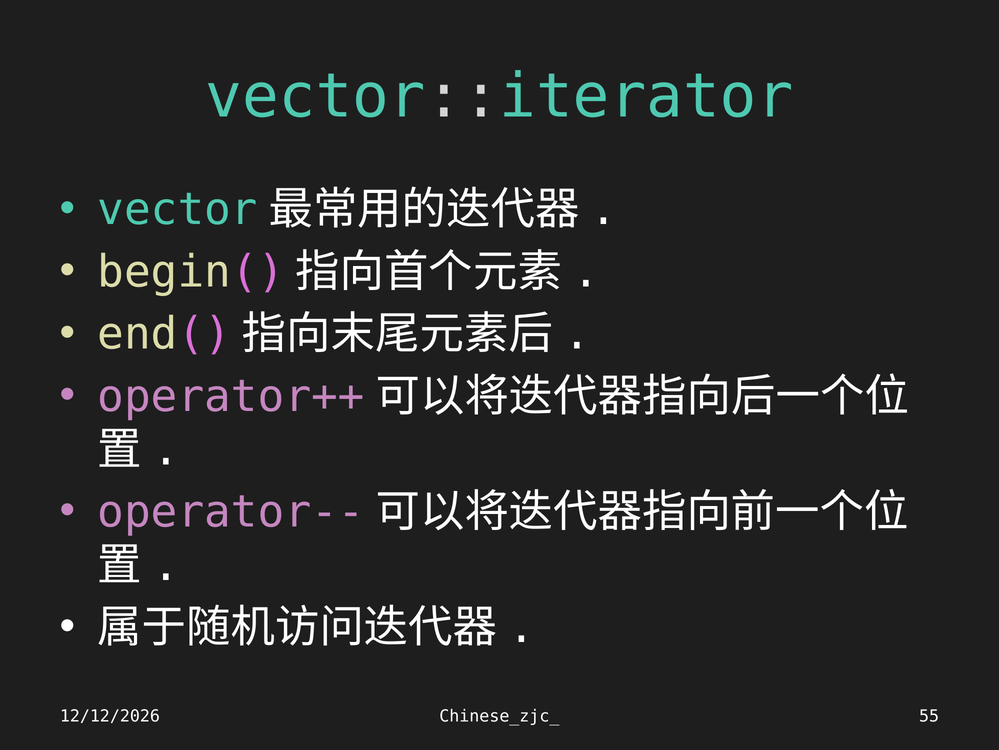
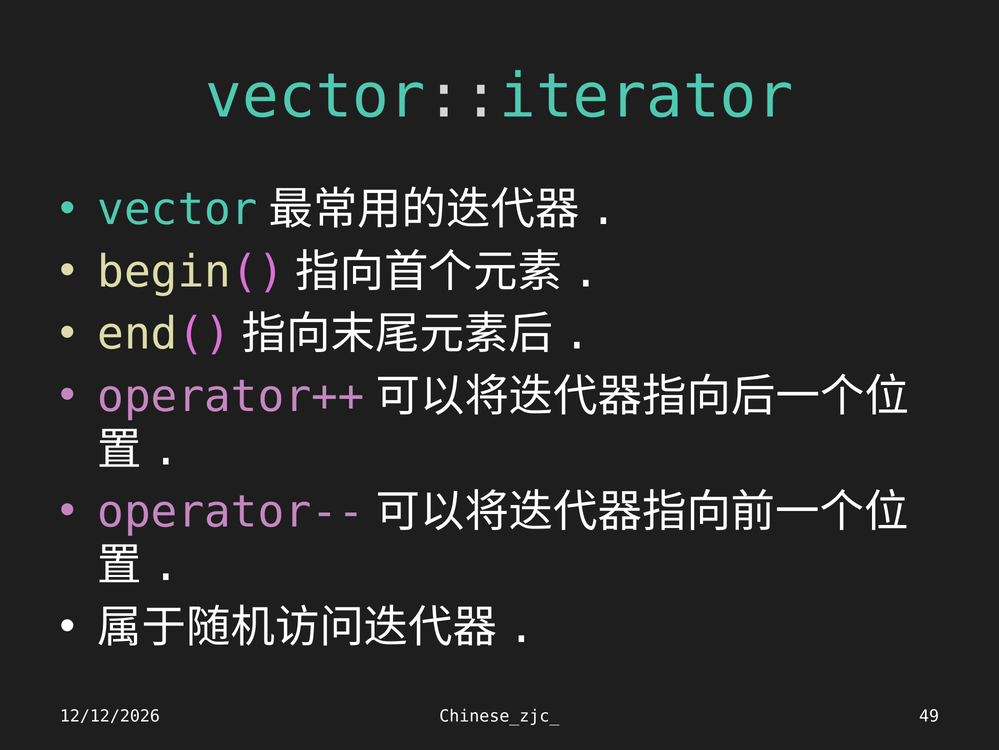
55: 55 -> 49
